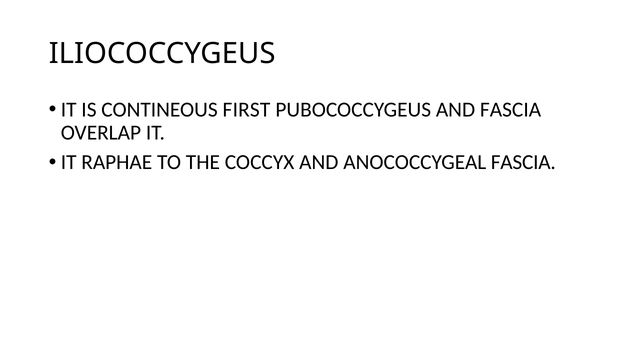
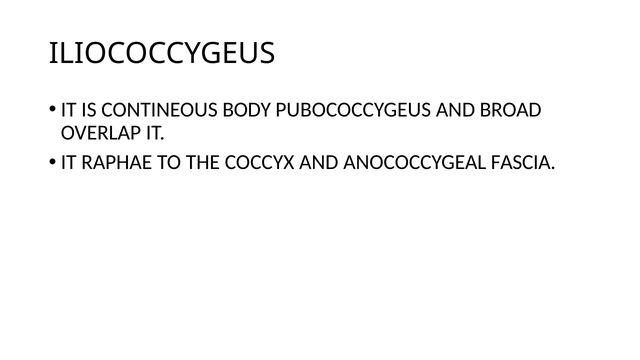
FIRST: FIRST -> BODY
AND FASCIA: FASCIA -> BROAD
